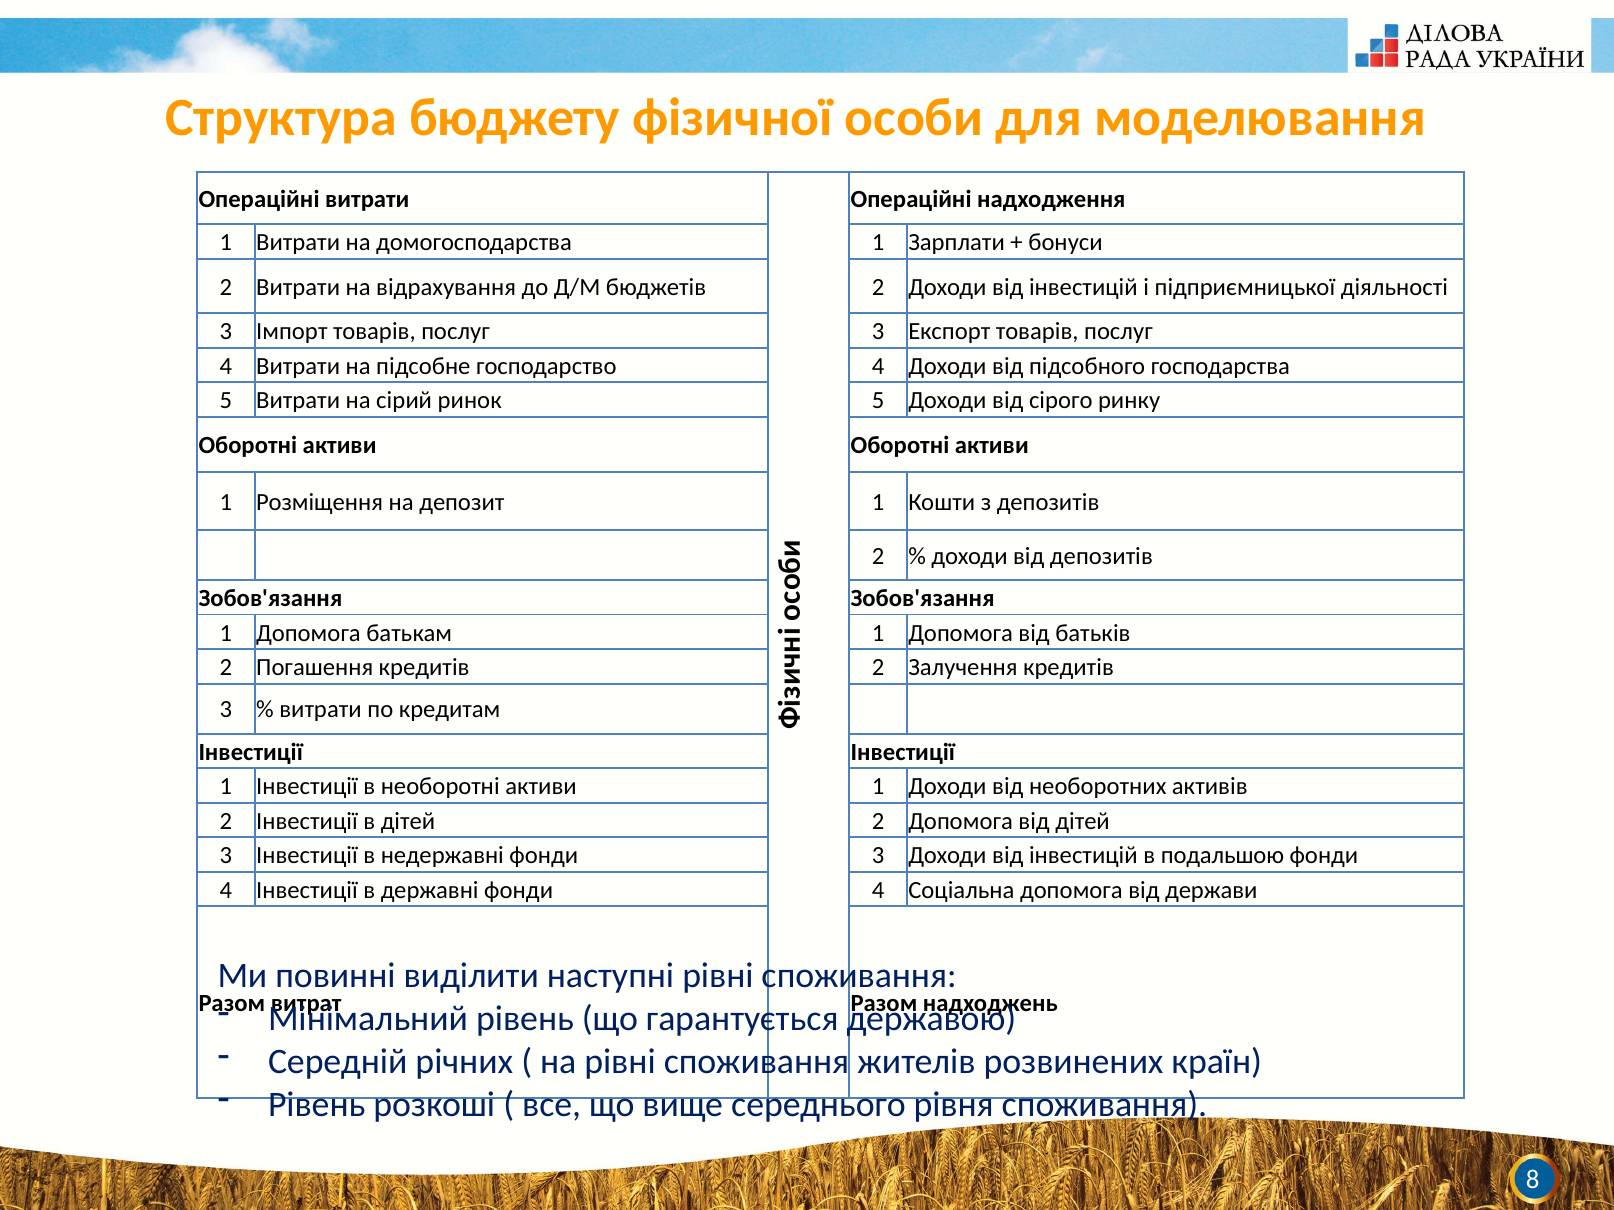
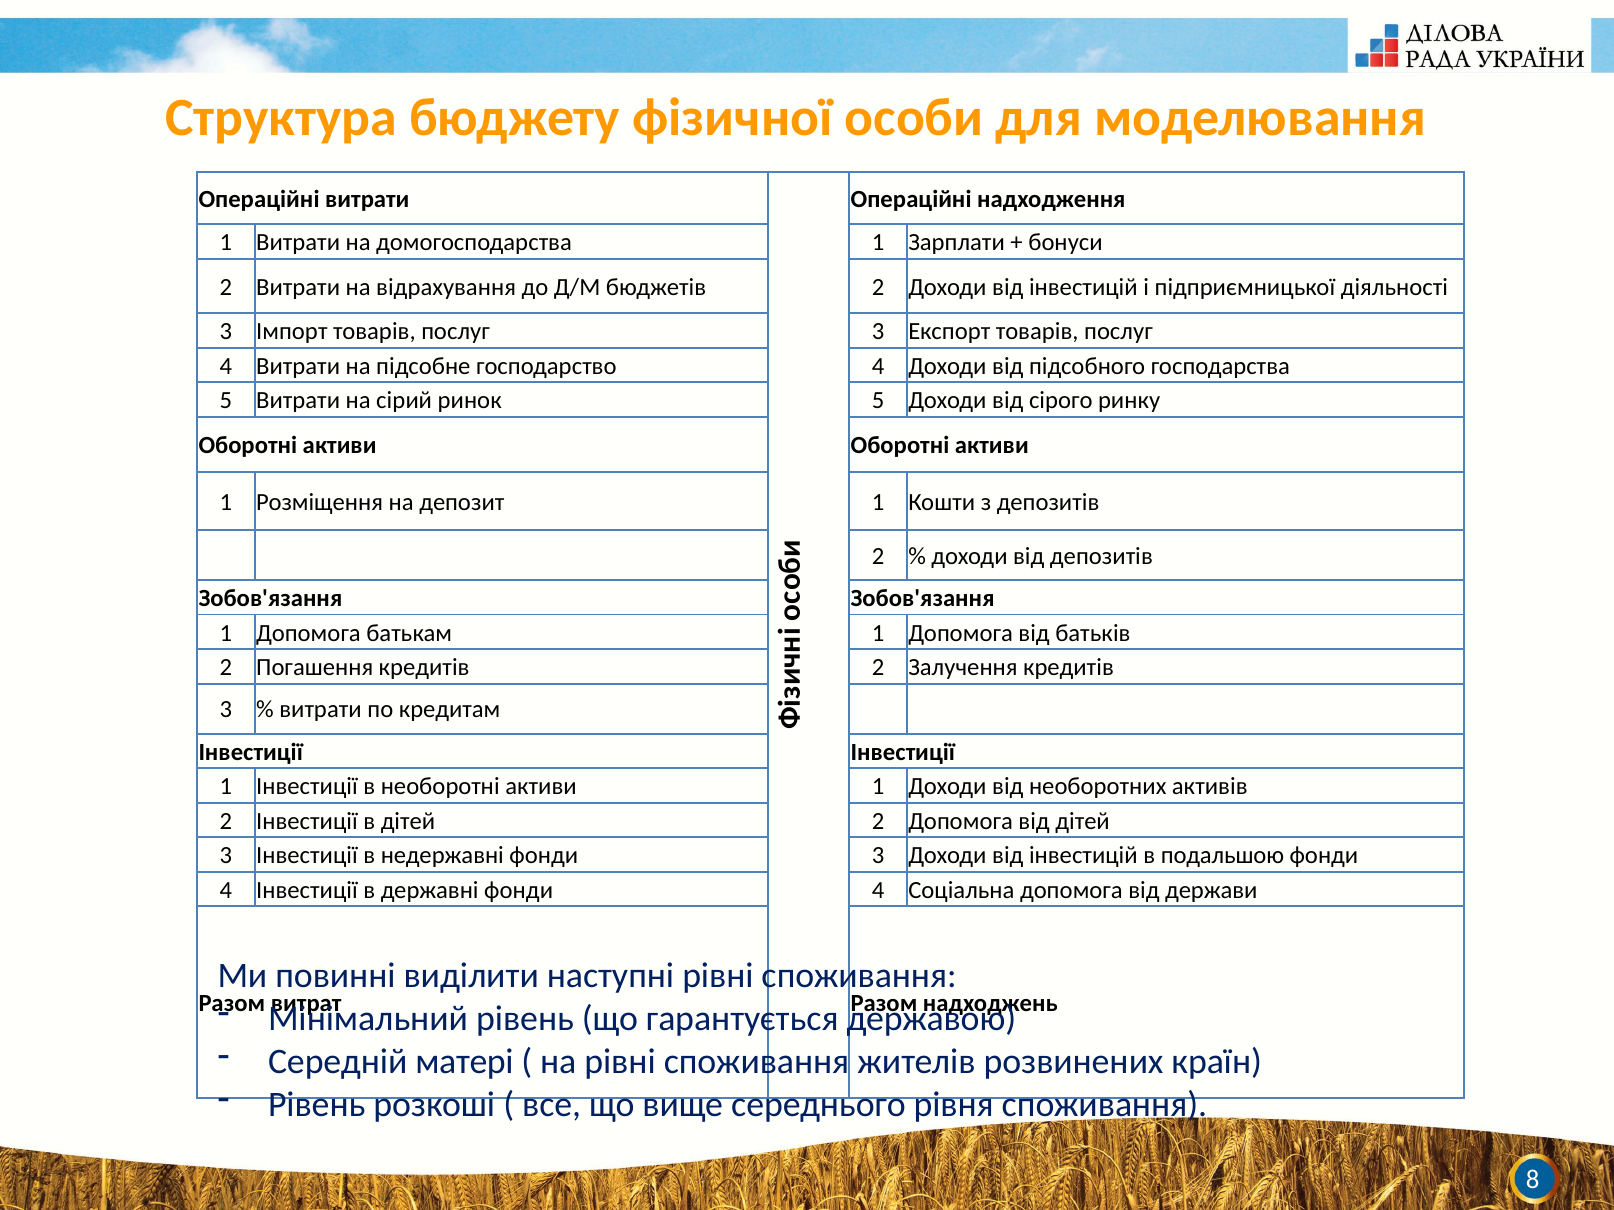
річних: річних -> матері
